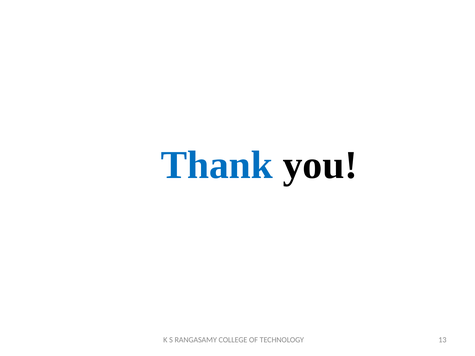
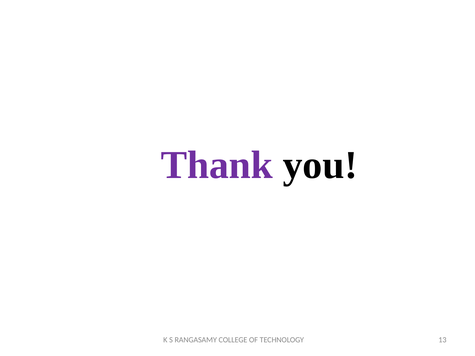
Thank colour: blue -> purple
